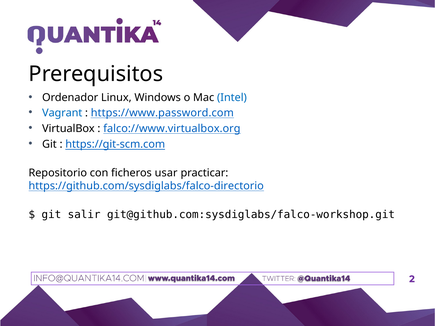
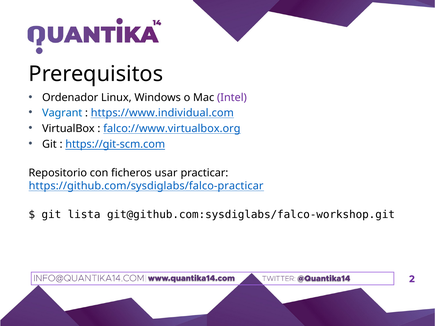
Intel colour: blue -> purple
https://www.password.com: https://www.password.com -> https://www.individual.com
https://github.com/sysdiglabs/falco-directorio: https://github.com/sysdiglabs/falco-directorio -> https://github.com/sysdiglabs/falco-practicar
salir: salir -> lista
